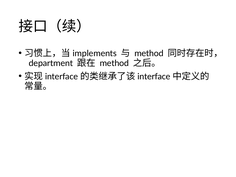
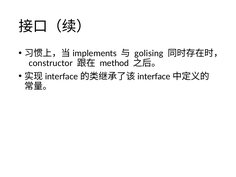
method at (149, 53): method -> golising
department: department -> constructor
